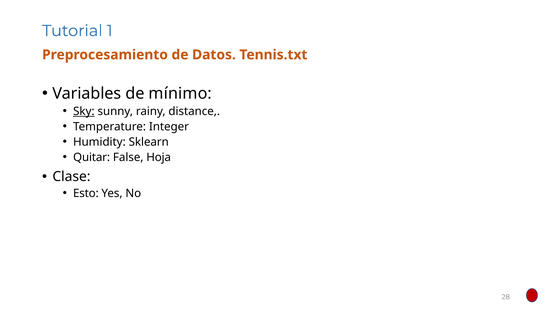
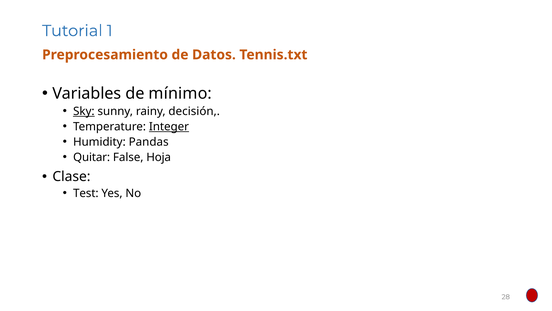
distance: distance -> decisión
Integer underline: none -> present
Sklearn: Sklearn -> Pandas
Esto: Esto -> Test
